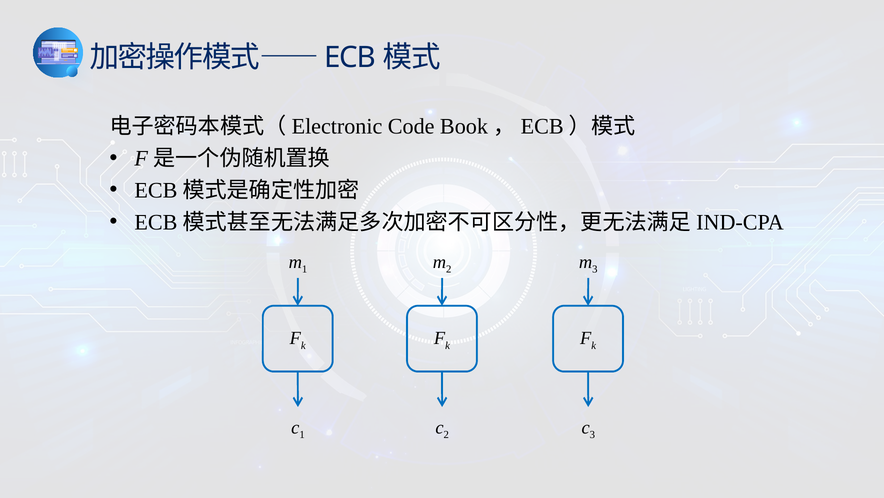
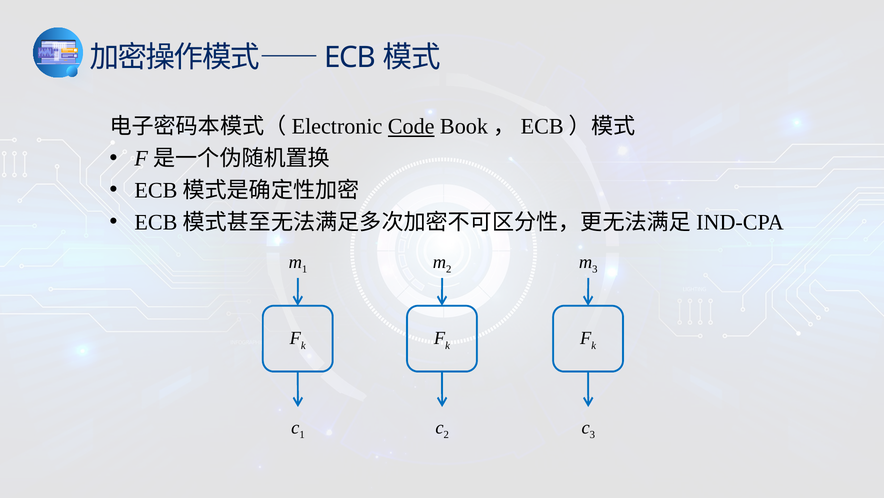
Code underline: none -> present
